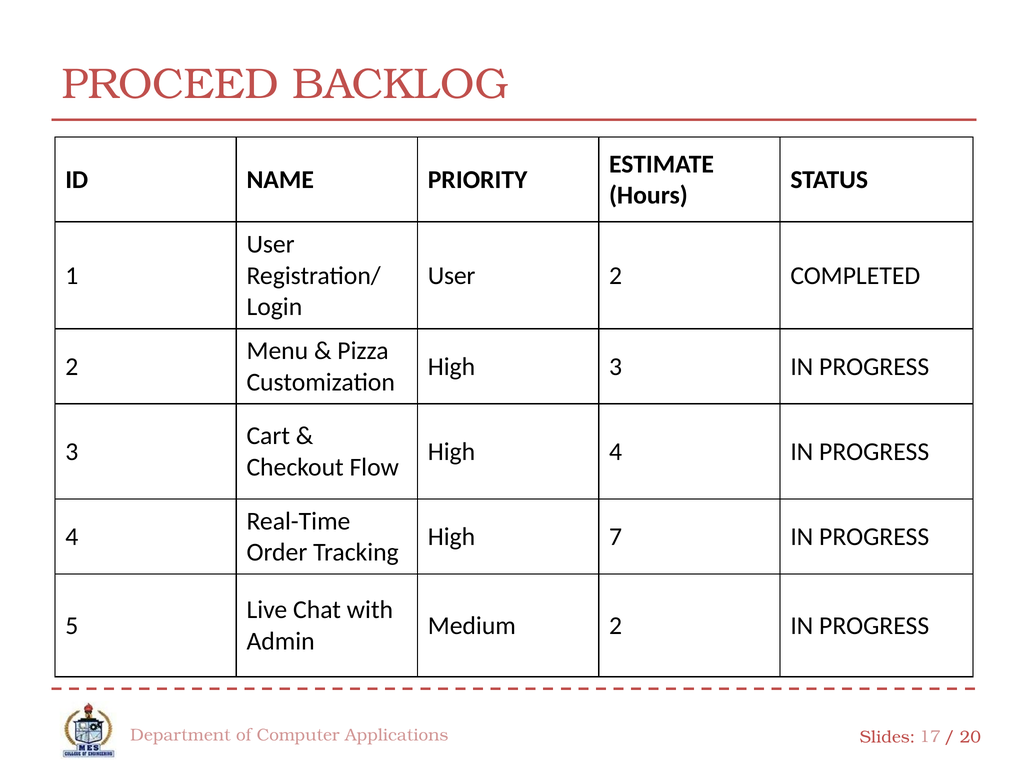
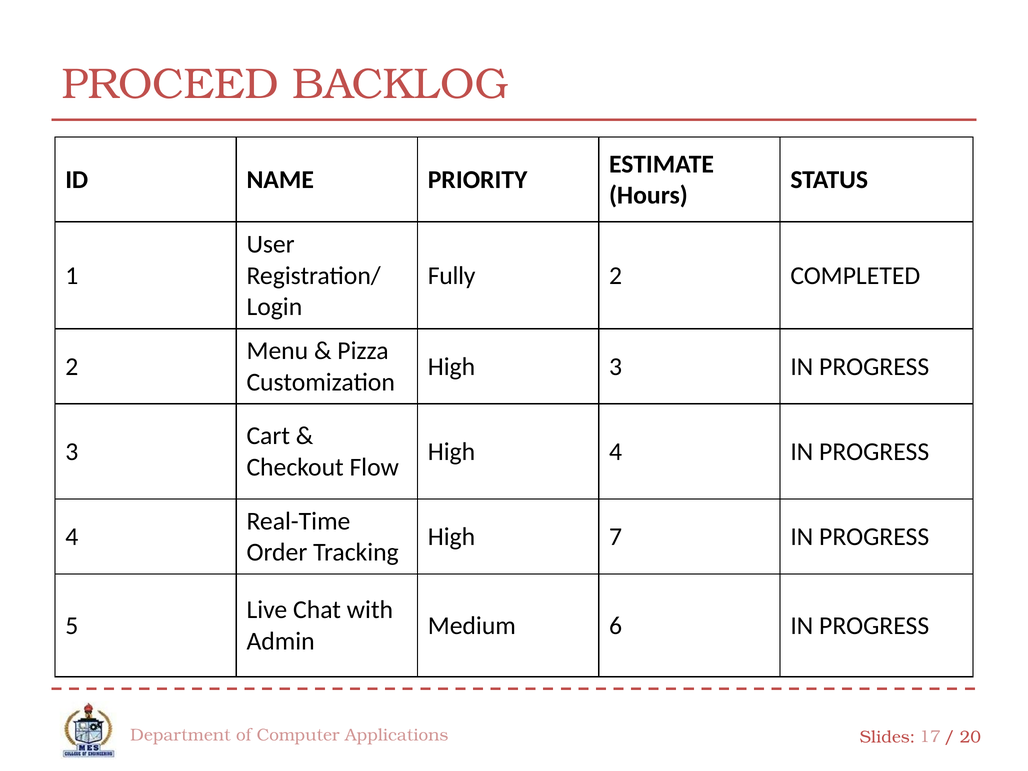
User at (452, 276): User -> Fully
Medium 2: 2 -> 6
